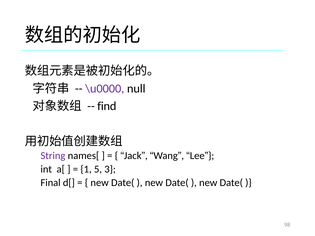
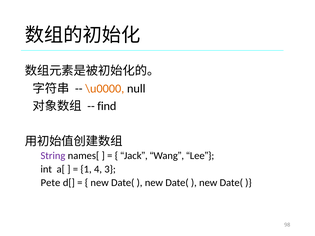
\u0000 colour: purple -> orange
5: 5 -> 4
Final: Final -> Pete
